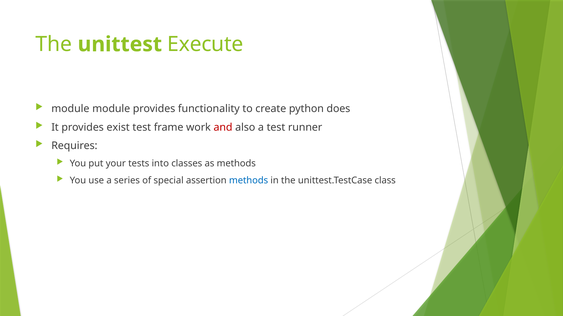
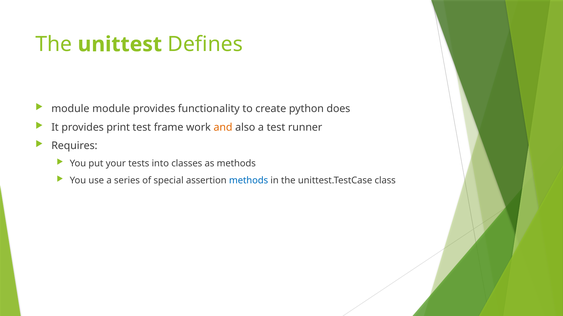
Execute: Execute -> Defines
exist: exist -> print
and colour: red -> orange
